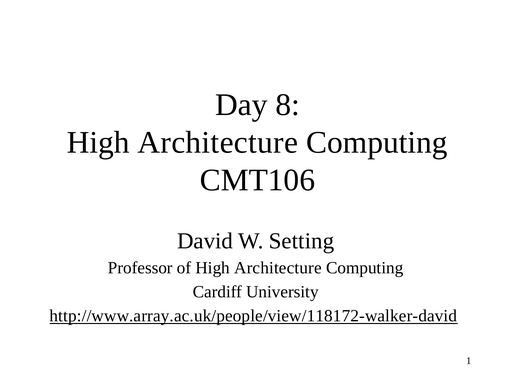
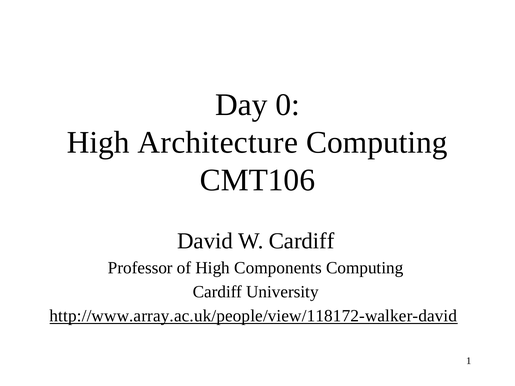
8: 8 -> 0
W Setting: Setting -> Cardiff
of High Architecture: Architecture -> Components
